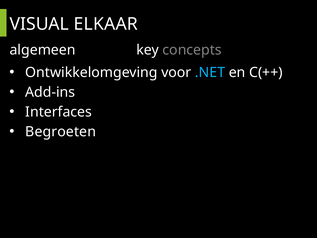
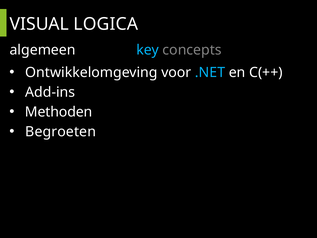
ELKAAR: ELKAAR -> LOGICA
key colour: white -> light blue
Interfaces: Interfaces -> Methoden
